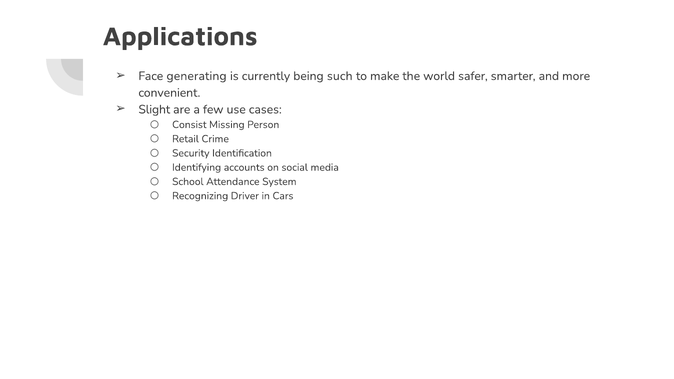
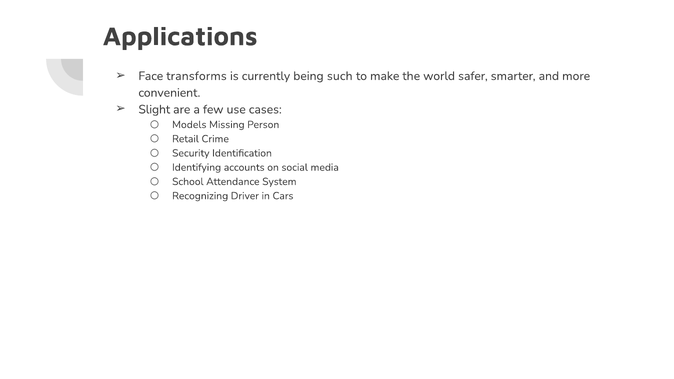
generating: generating -> transforms
Consist: Consist -> Models
